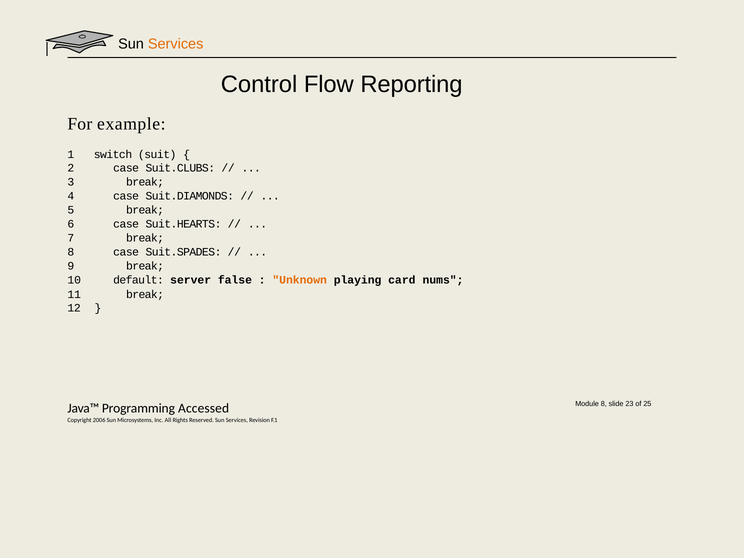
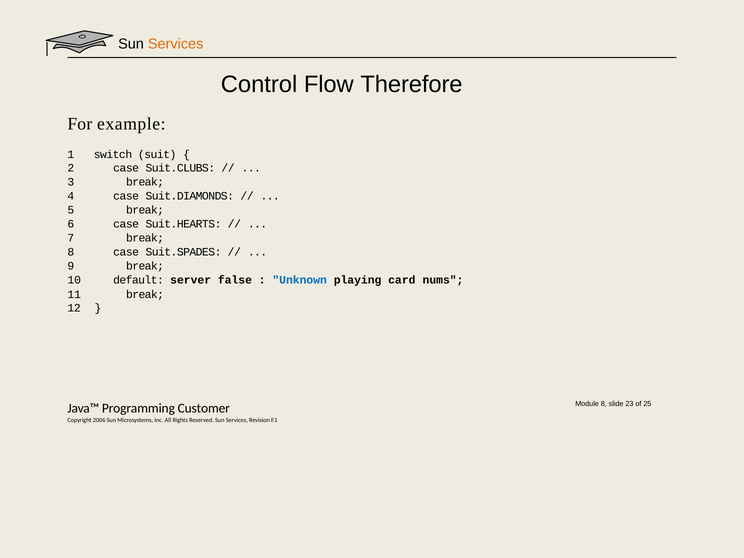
Reporting: Reporting -> Therefore
Unknown colour: orange -> blue
Accessed: Accessed -> Customer
